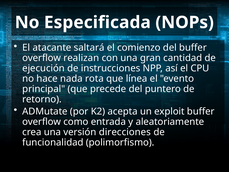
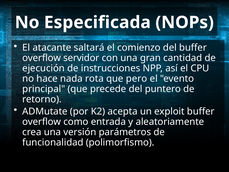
realizan: realizan -> servidor
línea: línea -> pero
direcciones: direcciones -> parámetros
